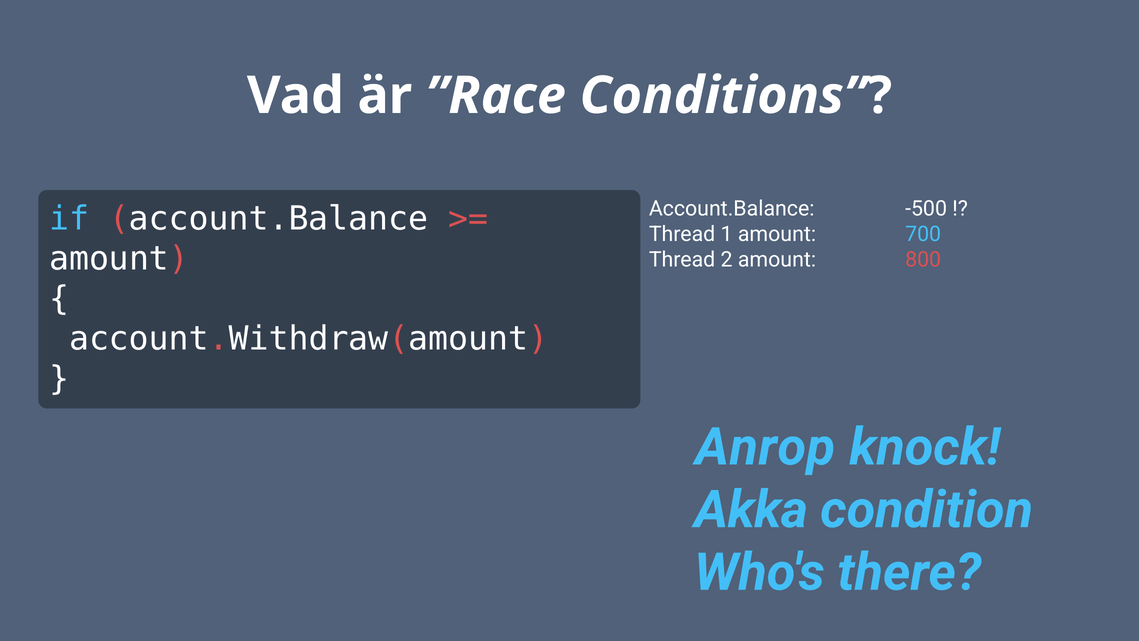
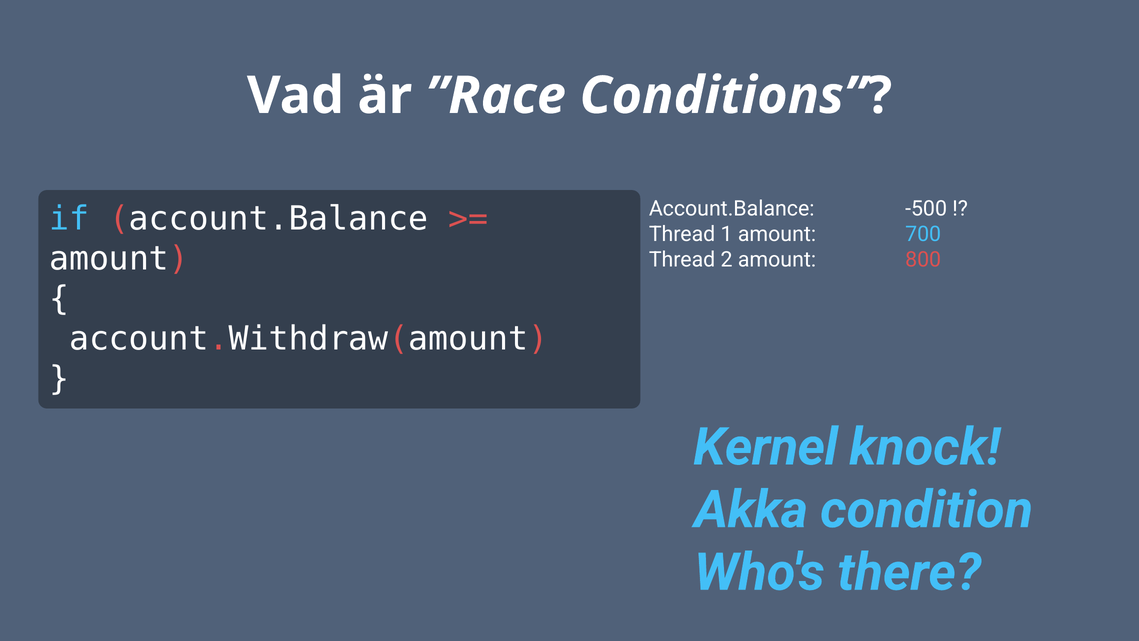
Anrop: Anrop -> Kernel
